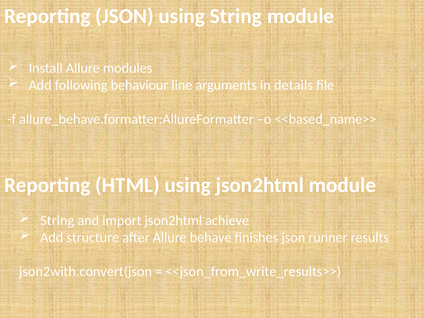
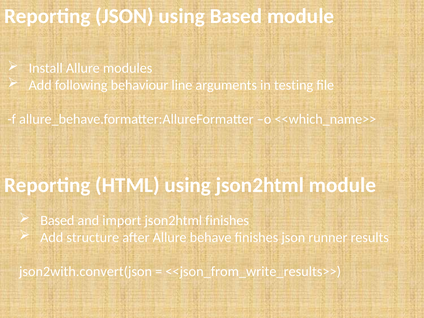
using String: String -> Based
details: details -> testing
<<based_name>>: <<based_name>> -> <<which_name>>
String at (57, 221): String -> Based
json2html achieve: achieve -> finishes
